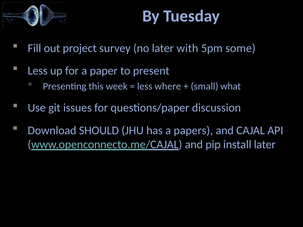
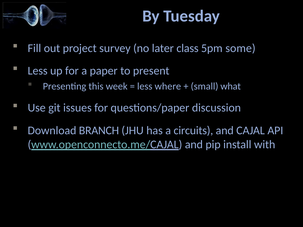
with: with -> class
SHOULD: SHOULD -> BRANCH
papers: papers -> circuits
install later: later -> with
